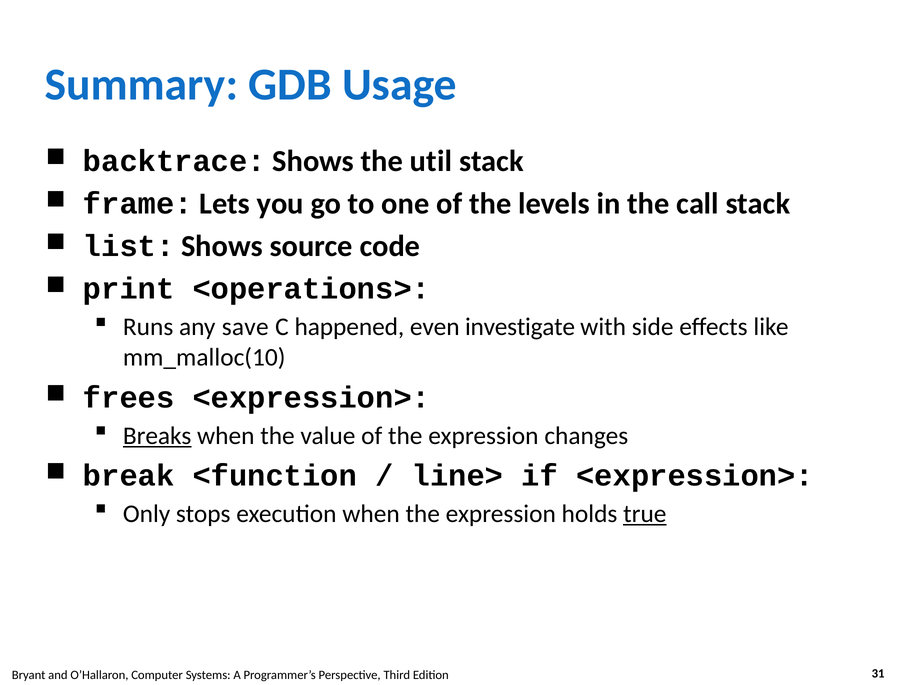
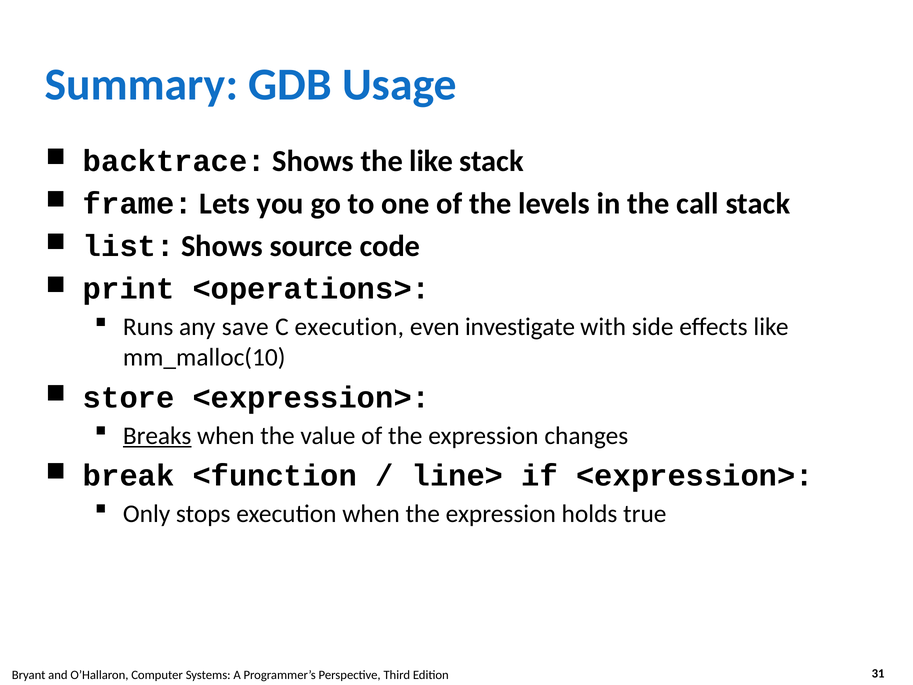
the util: util -> like
C happened: happened -> execution
frees: frees -> store
true underline: present -> none
